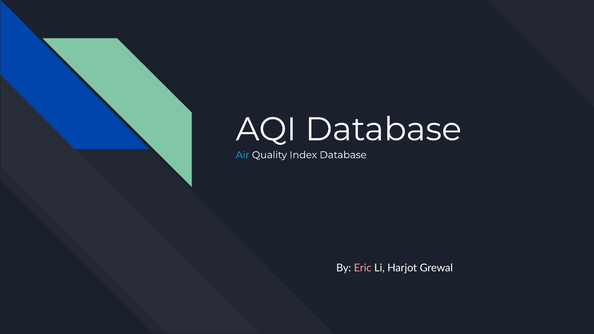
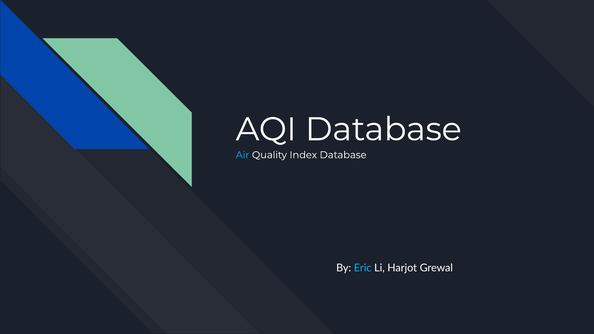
Eric colour: pink -> light blue
